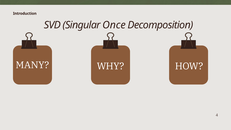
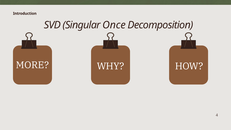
MANY: MANY -> MORE
